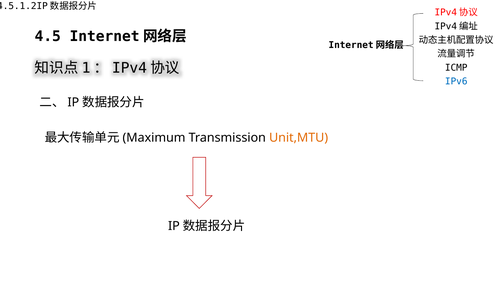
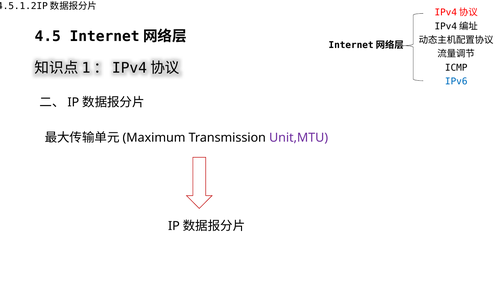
Unit,MTU colour: orange -> purple
